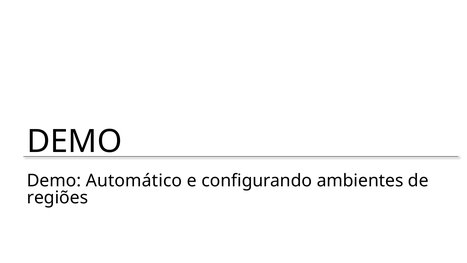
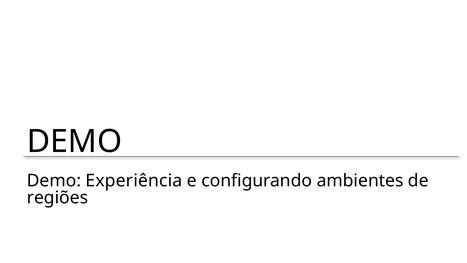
Automático: Automático -> Experiência
